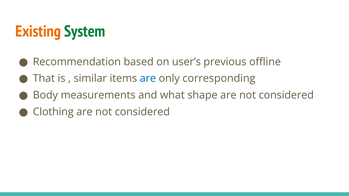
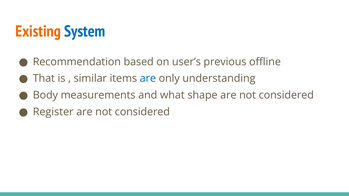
System colour: green -> blue
corresponding: corresponding -> understanding
Clothing: Clothing -> Register
